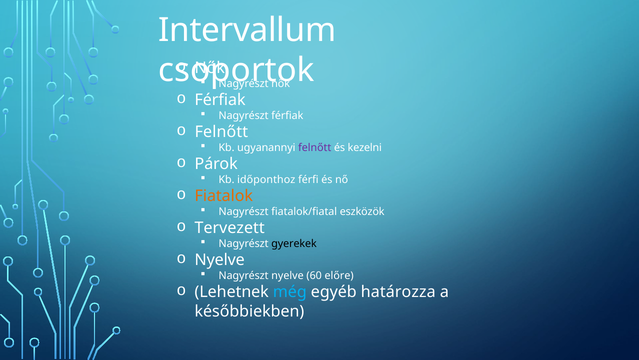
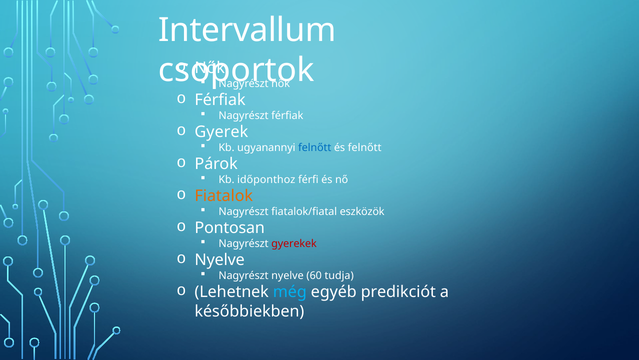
Felnőtt at (221, 132): Felnőtt -> Gyerek
felnőtt at (315, 148) colour: purple -> blue
és kezelni: kezelni -> felnőtt
Tervezett: Tervezett -> Pontosan
gyerekek colour: black -> red
előre: előre -> tudja
határozza: határozza -> predikciót
